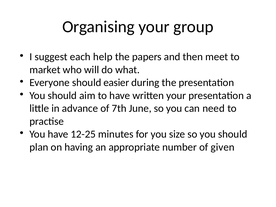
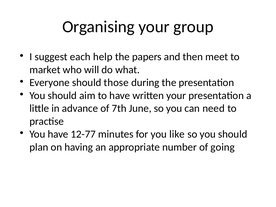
easier: easier -> those
12-25: 12-25 -> 12-77
size: size -> like
given: given -> going
